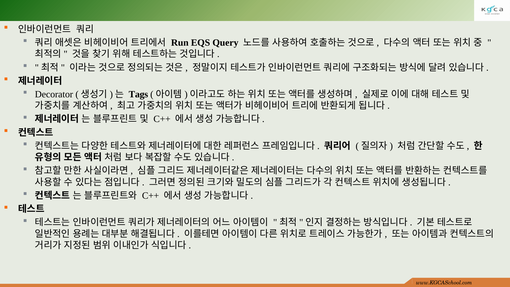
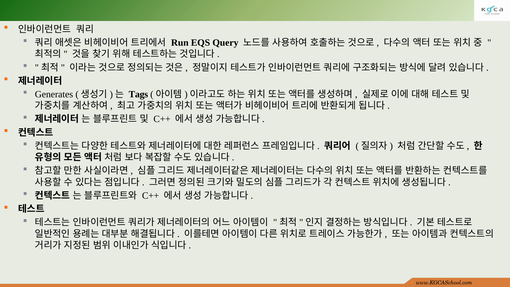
Decorator: Decorator -> Generates
